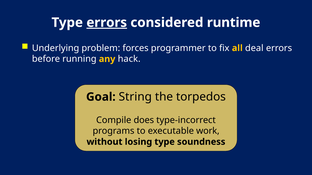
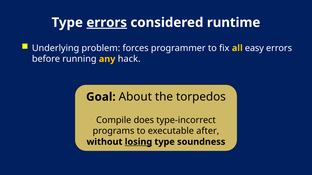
deal: deal -> easy
String: String -> About
work: work -> after
losing underline: none -> present
